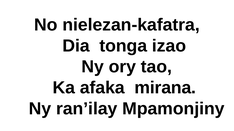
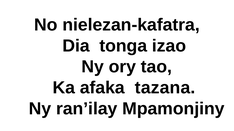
mirana: mirana -> tazana
